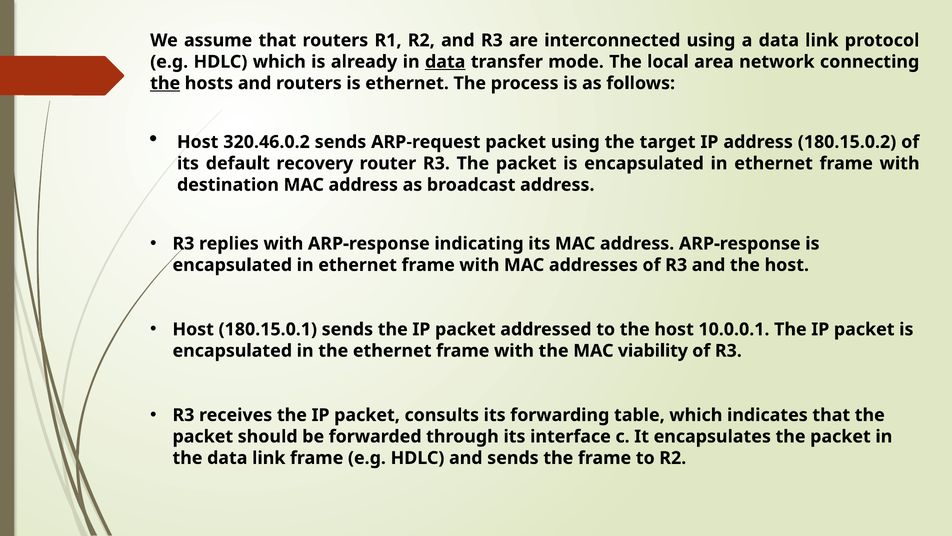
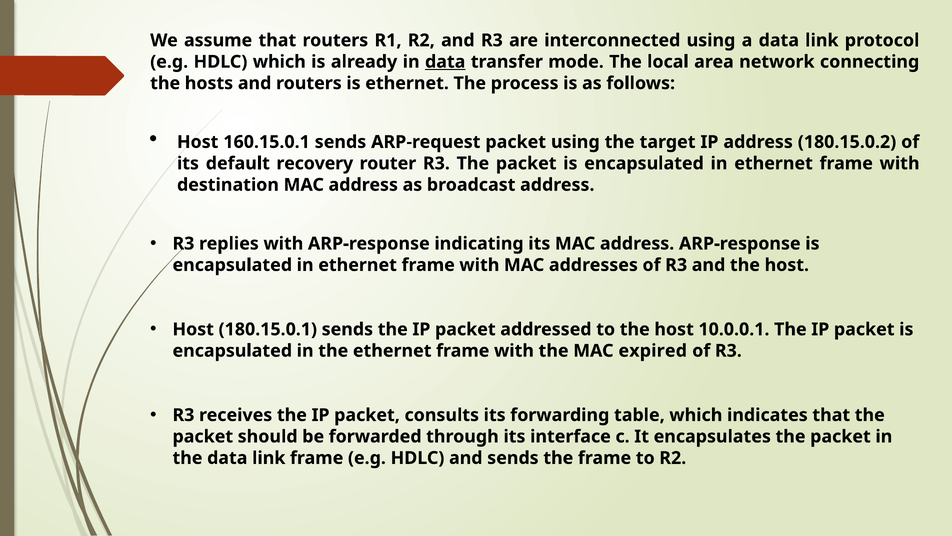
the at (165, 83) underline: present -> none
320.46.0.2: 320.46.0.2 -> 160.15.0.1
viability: viability -> expired
